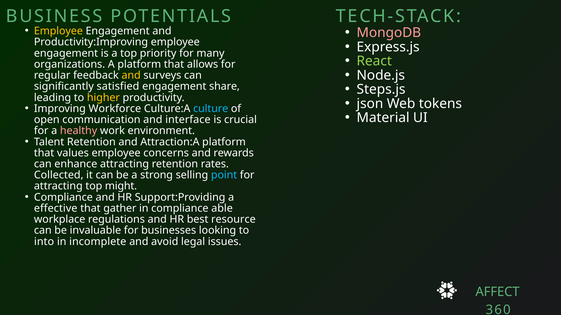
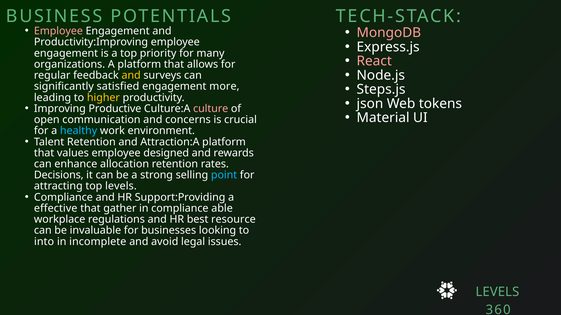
Employee at (58, 31) colour: yellow -> pink
React colour: light green -> pink
share: share -> more
Workforce: Workforce -> Productive
culture colour: light blue -> pink
interface: interface -> concerns
healthy colour: pink -> light blue
concerns: concerns -> designed
enhance attracting: attracting -> allocation
Collected: Collected -> Decisions
top might: might -> levels
AFFECT at (498, 292): AFFECT -> LEVELS
